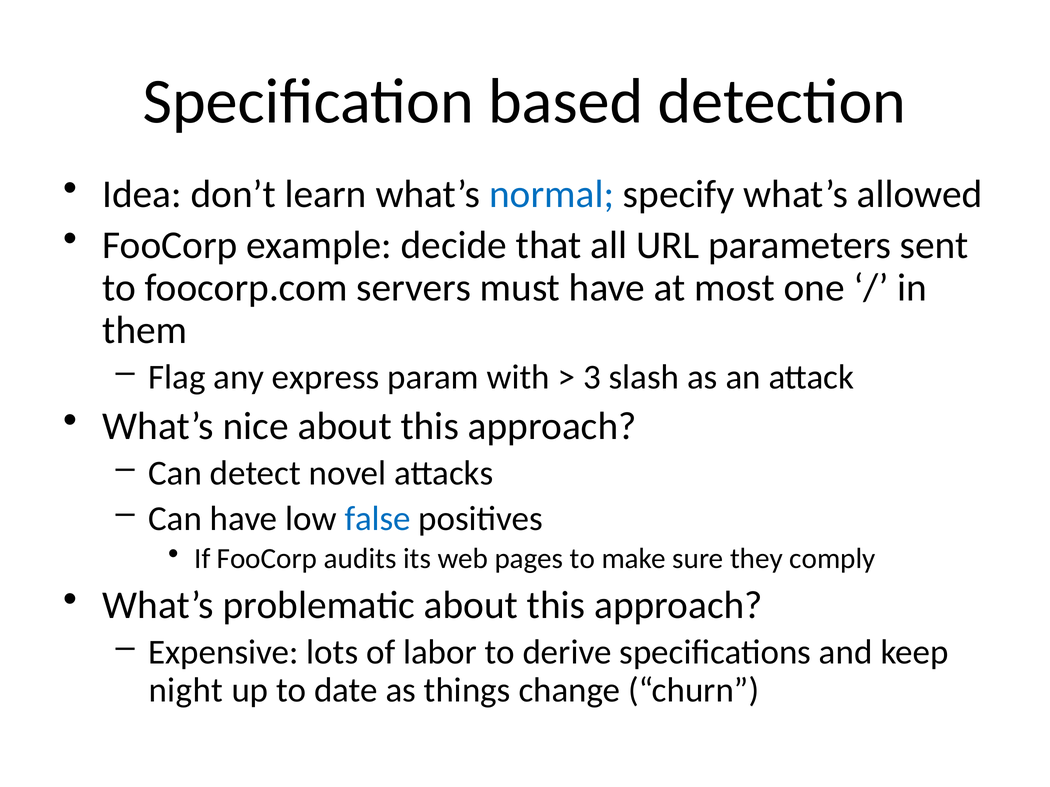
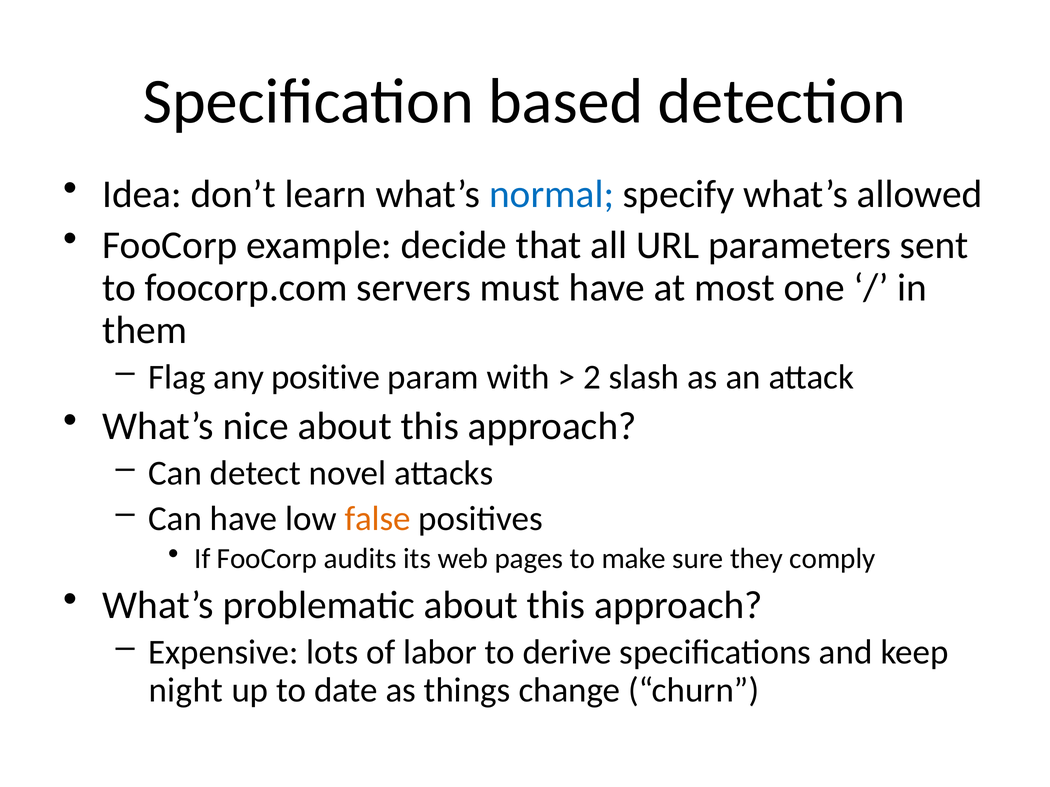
express: express -> positive
3: 3 -> 2
false colour: blue -> orange
